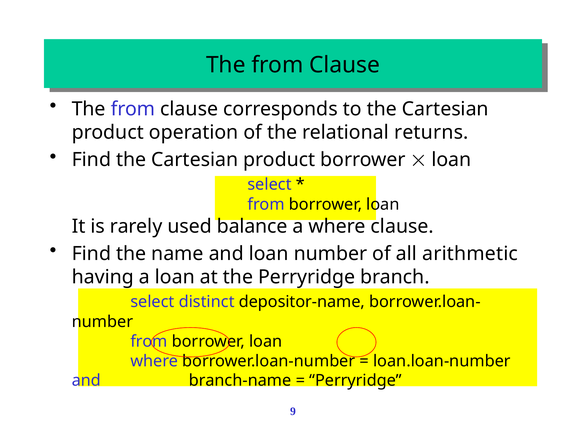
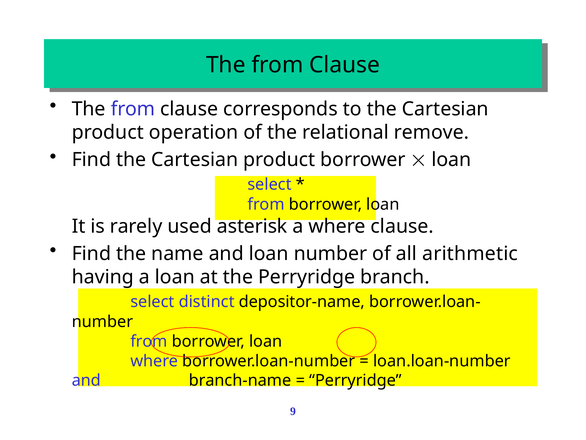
returns: returns -> remove
balance: balance -> asterisk
